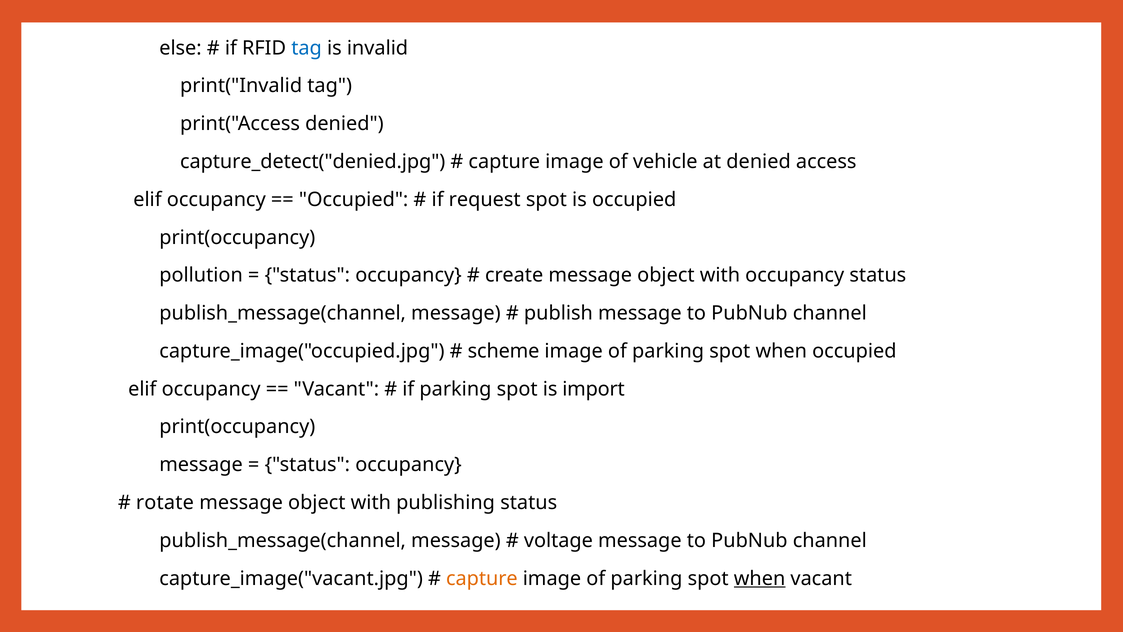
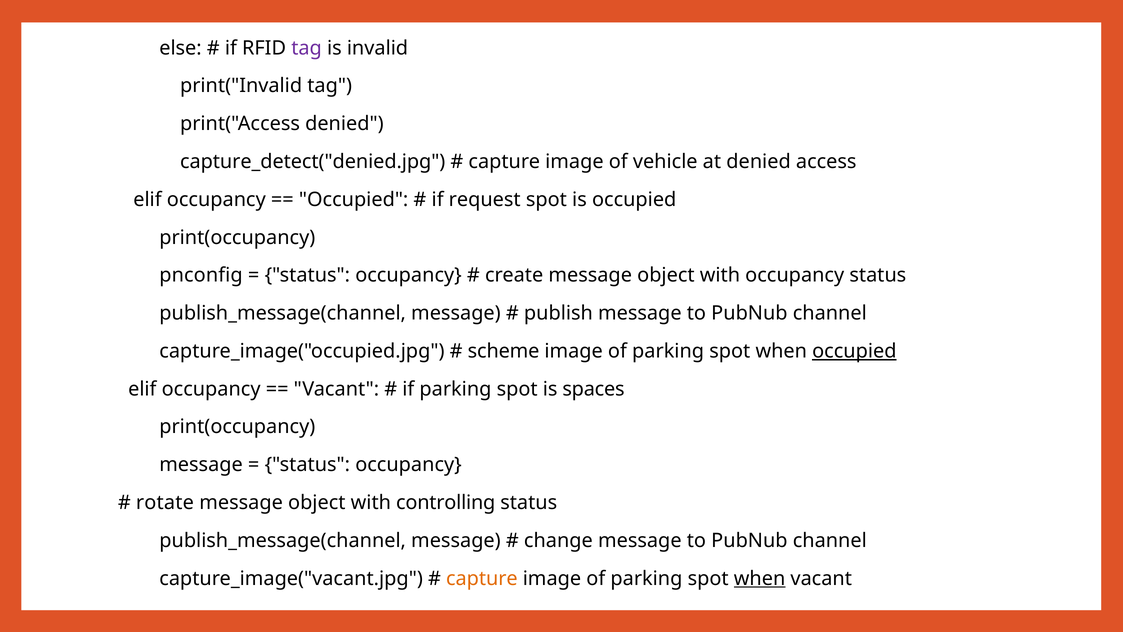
tag at (307, 48) colour: blue -> purple
pollution: pollution -> pnconfig
occupied at (854, 351) underline: none -> present
import: import -> spaces
publishing: publishing -> controlling
voltage: voltage -> change
